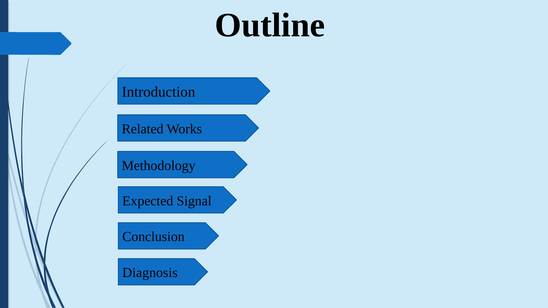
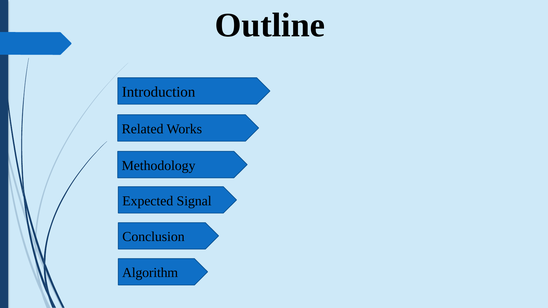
Diagnosis: Diagnosis -> Algorithm
